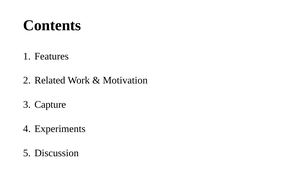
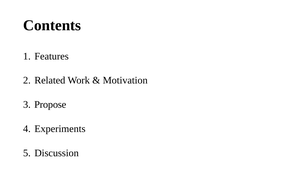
Capture: Capture -> Propose
